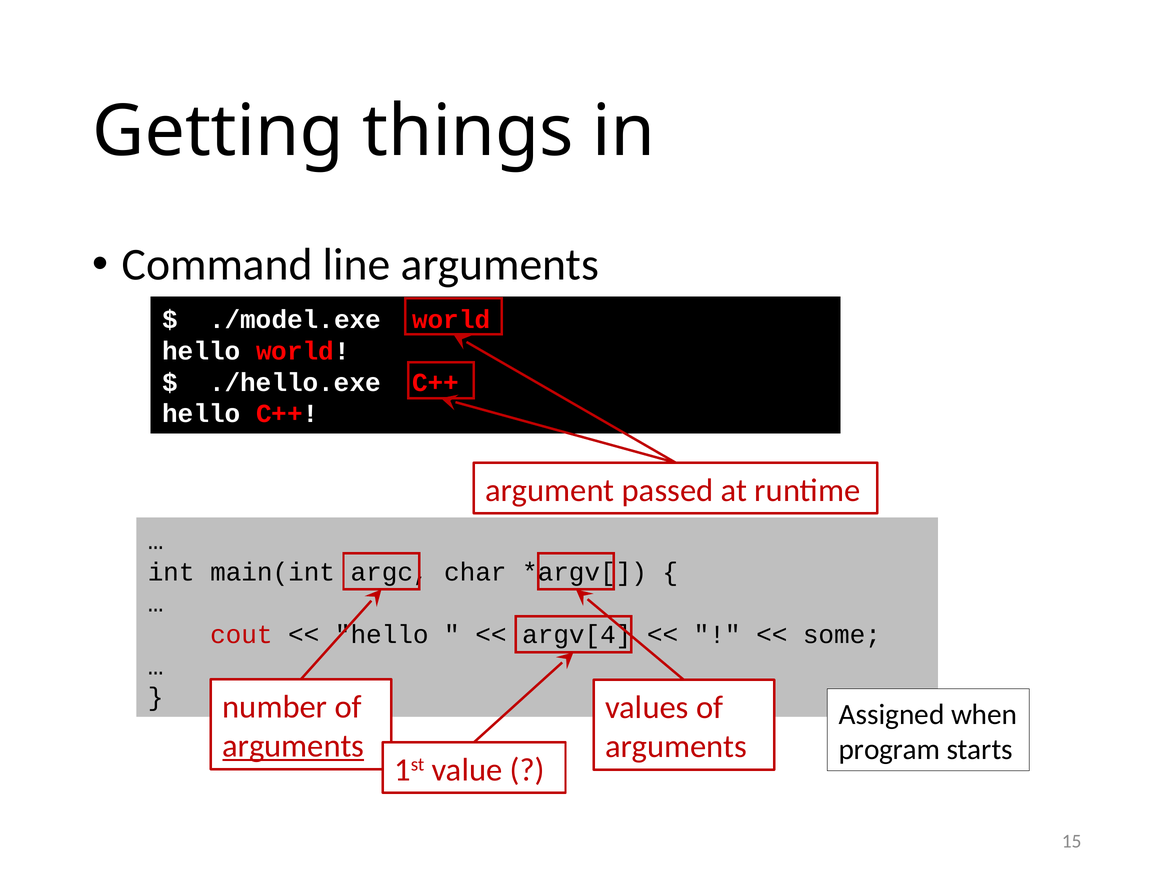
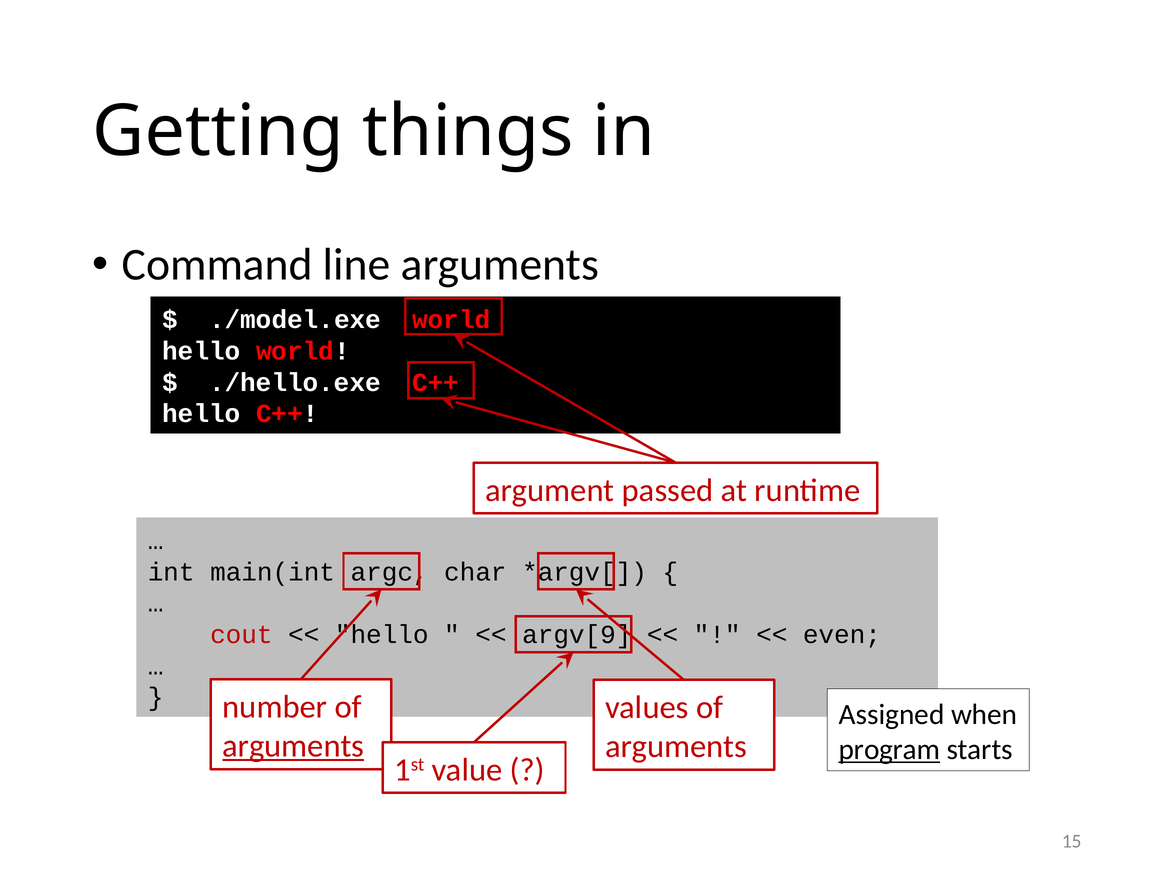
argv[4: argv[4 -> argv[9
some: some -> even
program underline: none -> present
